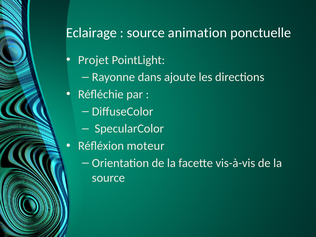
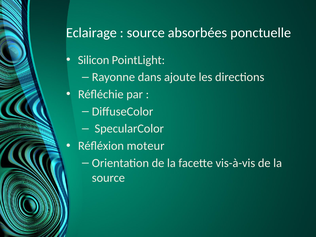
animation: animation -> absorbées
Projet: Projet -> Silicon
